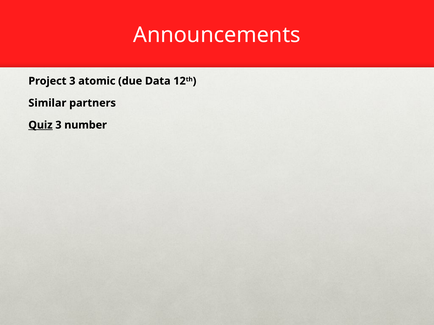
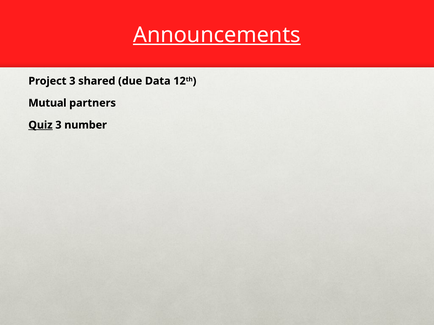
Announcements underline: none -> present
atomic: atomic -> shared
Similar: Similar -> Mutual
